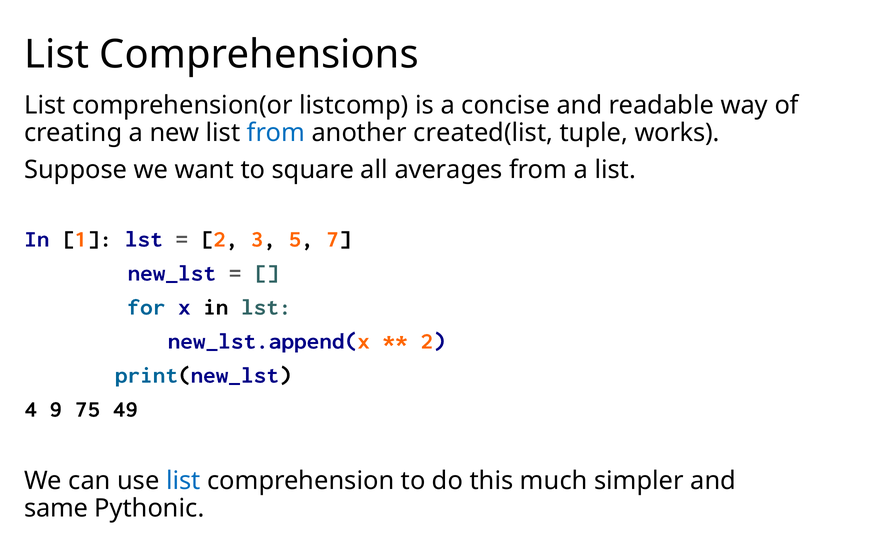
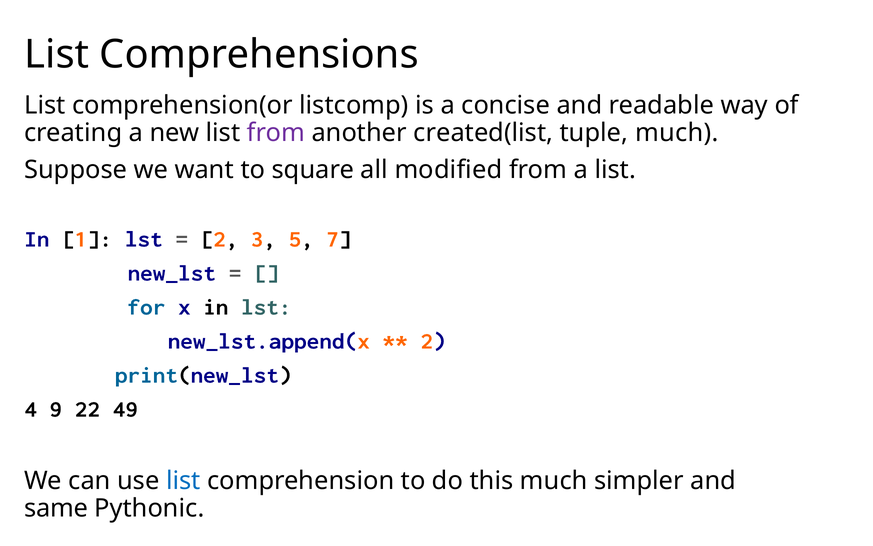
from at (276, 133) colour: blue -> purple
tuple works: works -> much
averages: averages -> modified
75: 75 -> 22
